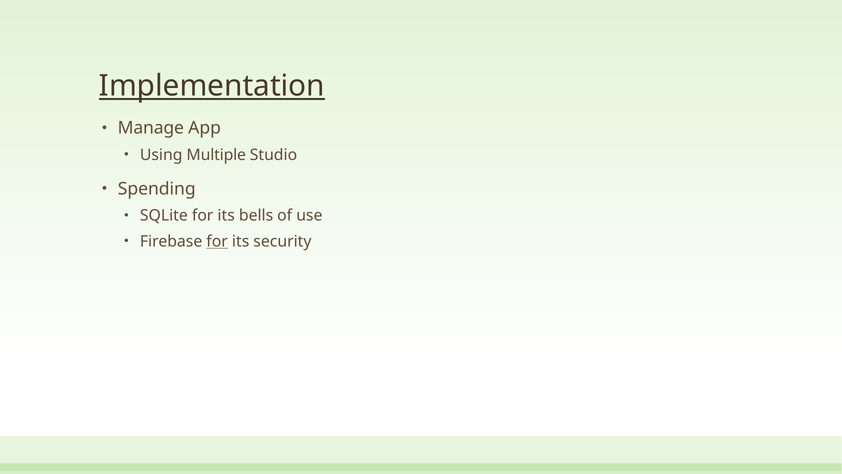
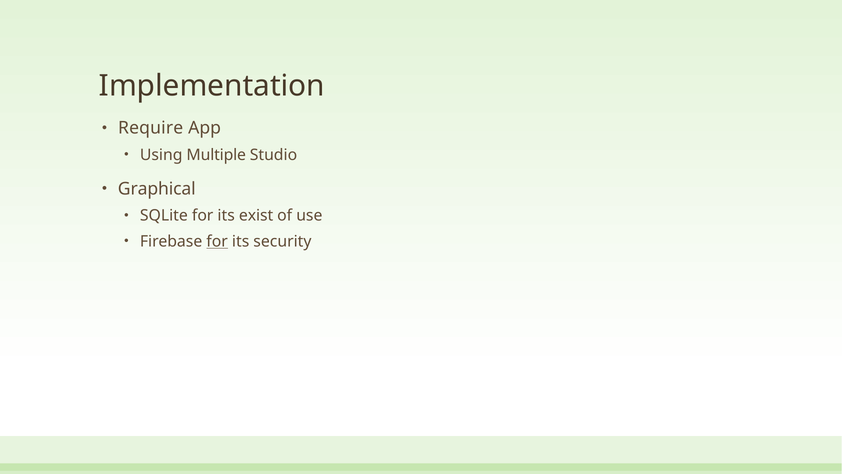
Implementation underline: present -> none
Manage: Manage -> Require
Spending: Spending -> Graphical
bells: bells -> exist
